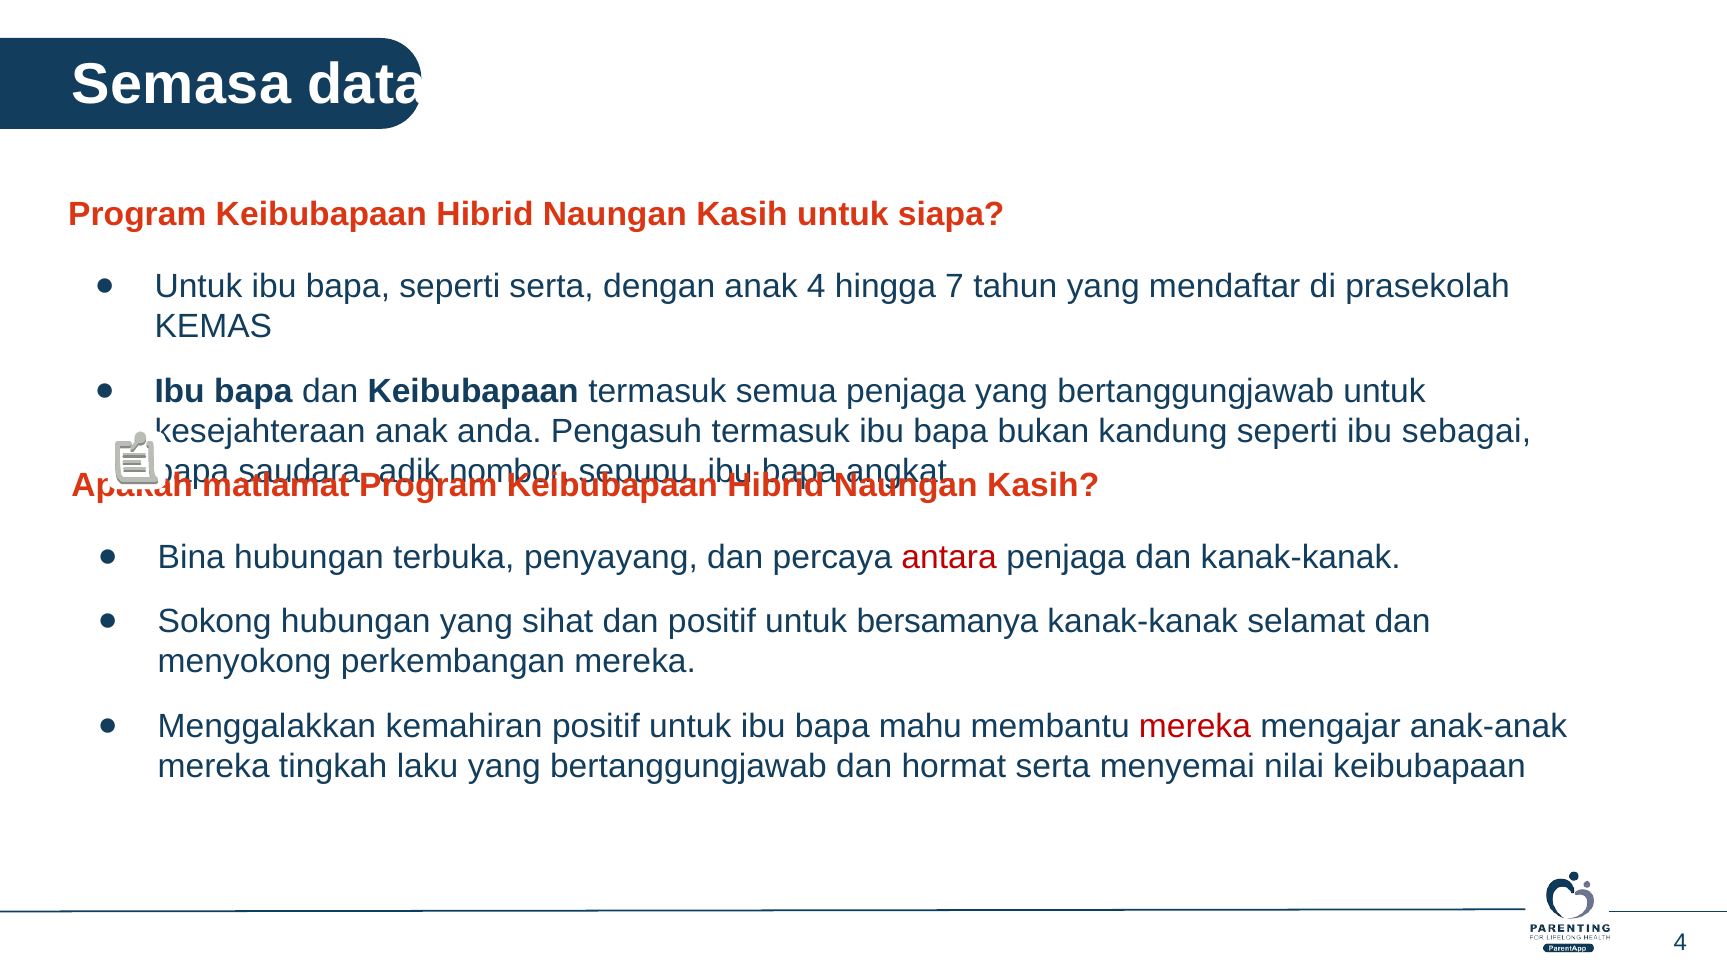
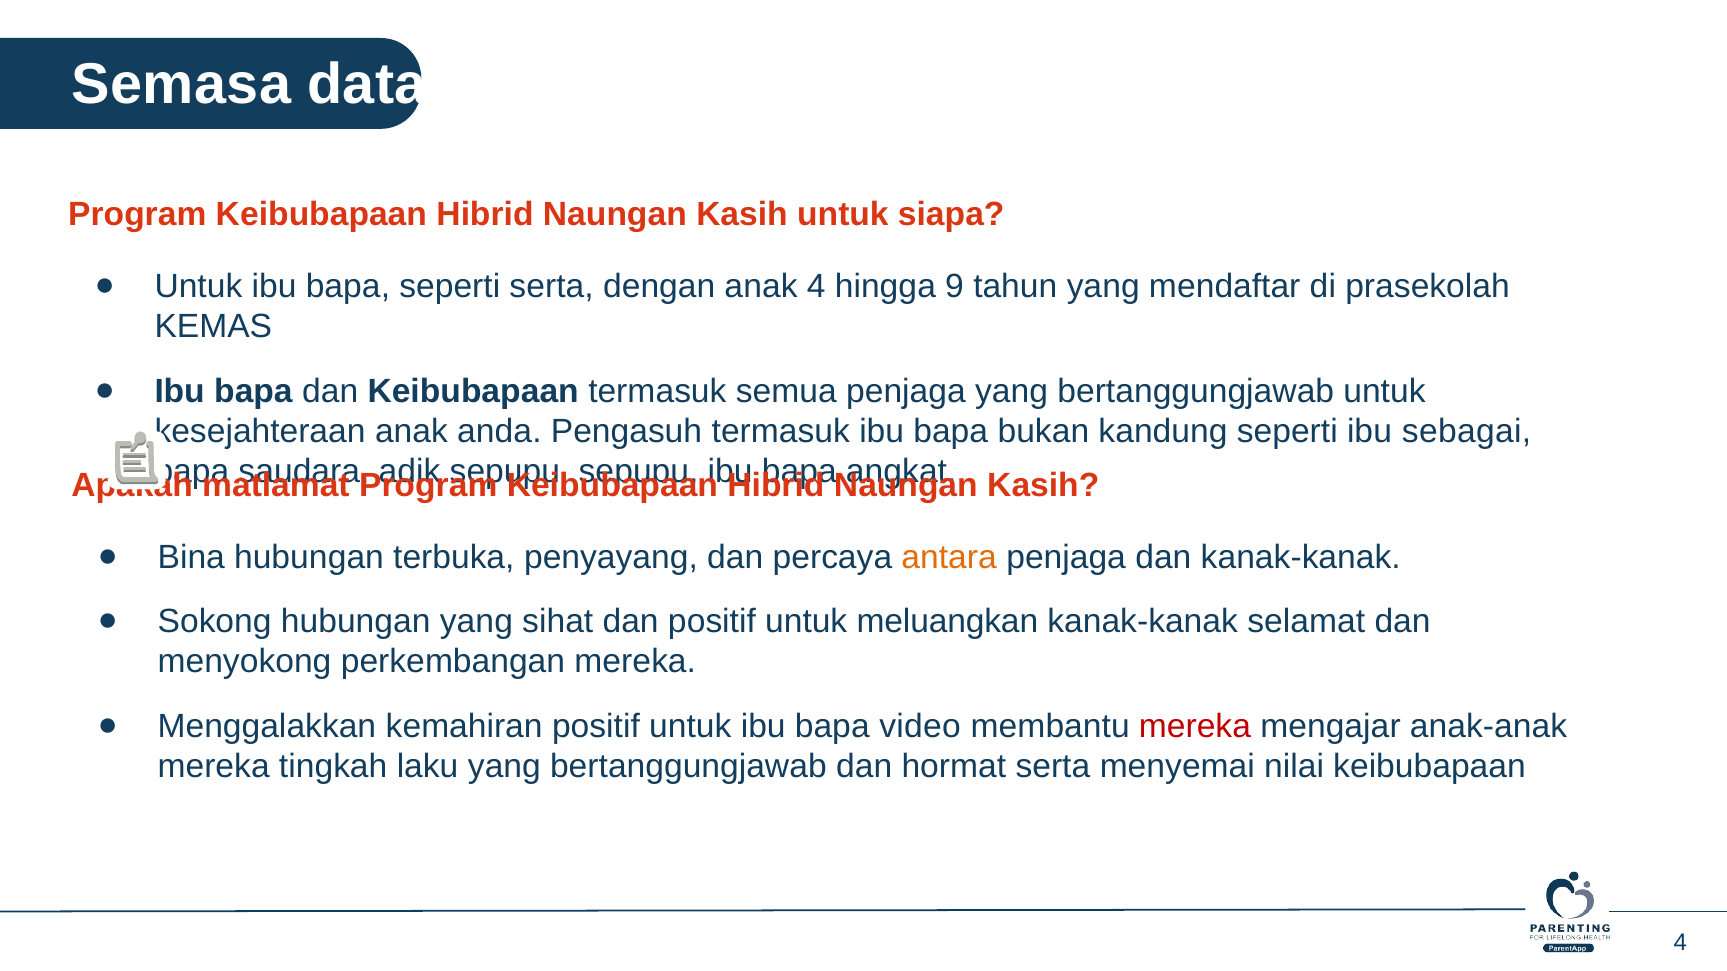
7: 7 -> 9
nombor at (510, 472): nombor -> sepupu
antara colour: red -> orange
bersamanya: bersamanya -> meluangkan
mahu: mahu -> video
